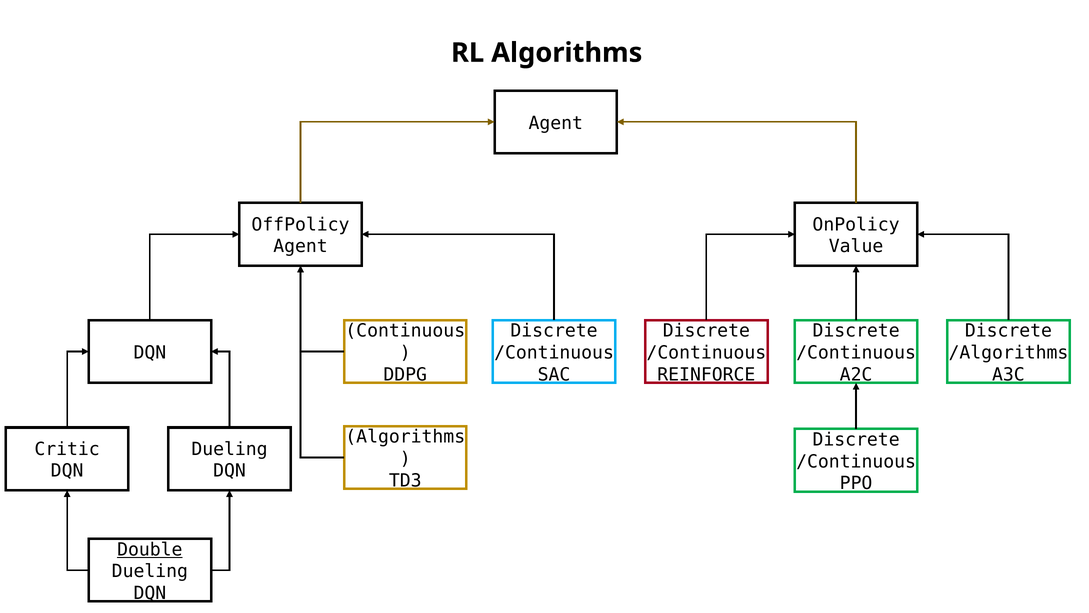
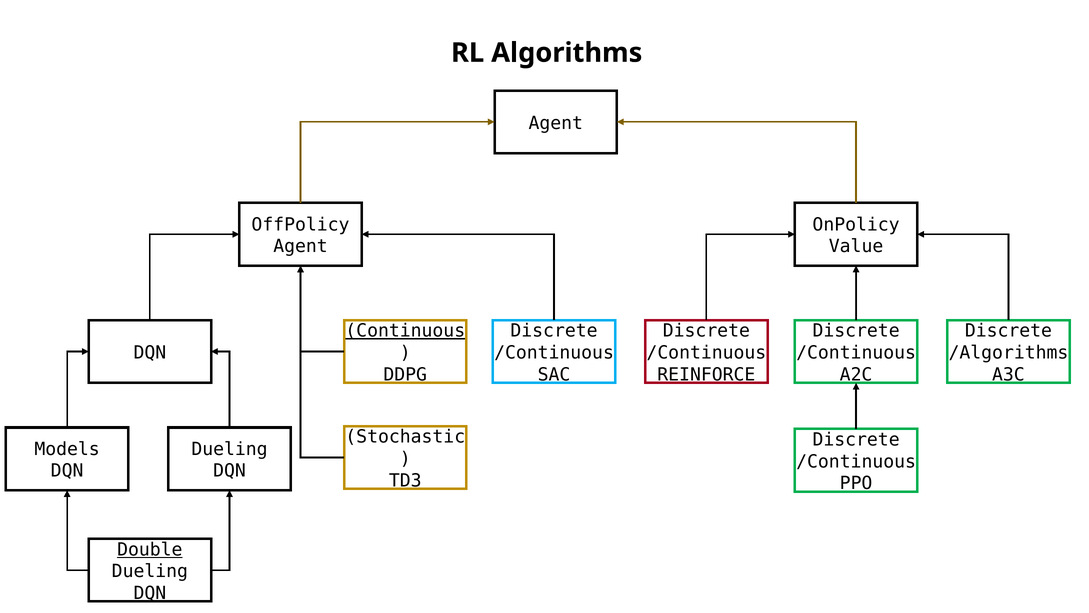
Continuous underline: none -> present
Algorithms at (405, 437): Algorithms -> Stochastic
Critic: Critic -> Models
